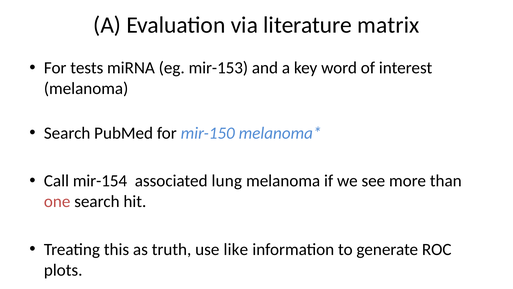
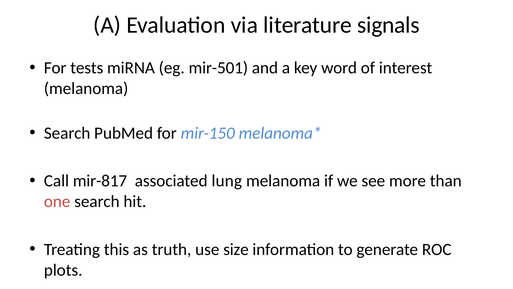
matrix: matrix -> signals
mir-153: mir-153 -> mir-501
mir-154: mir-154 -> mir-817
like: like -> size
